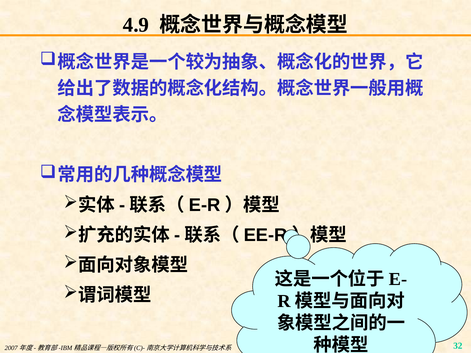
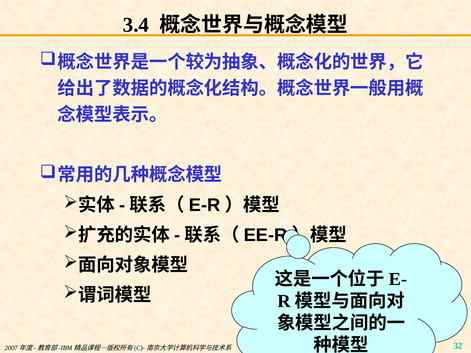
4.9: 4.9 -> 3.4
